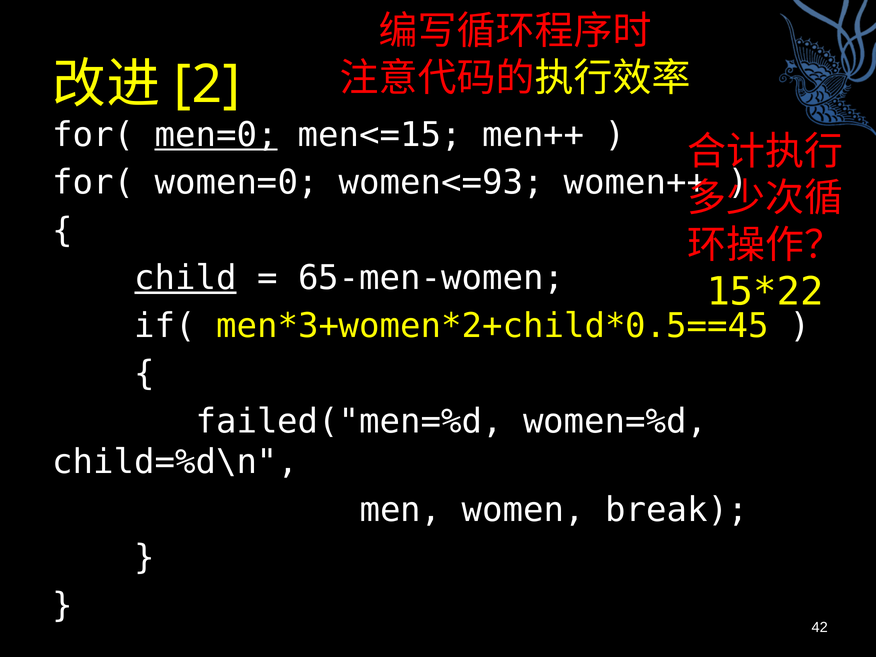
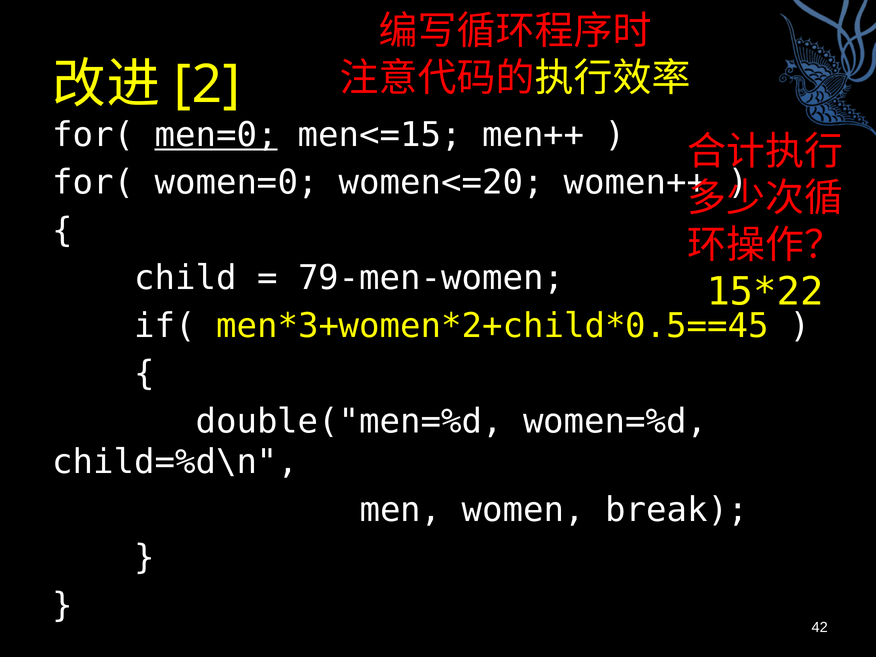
women<=93: women<=93 -> women<=20
child underline: present -> none
65-men-women: 65-men-women -> 79-men-women
failed("men=%d: failed("men=%d -> double("men=%d
